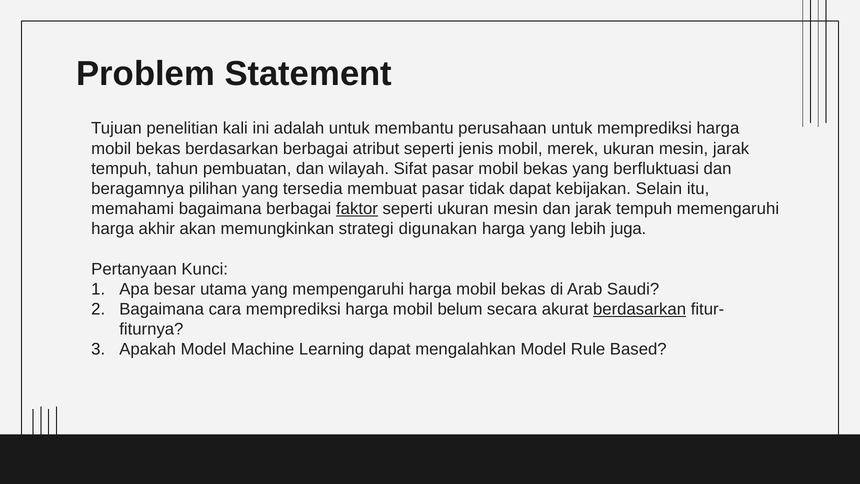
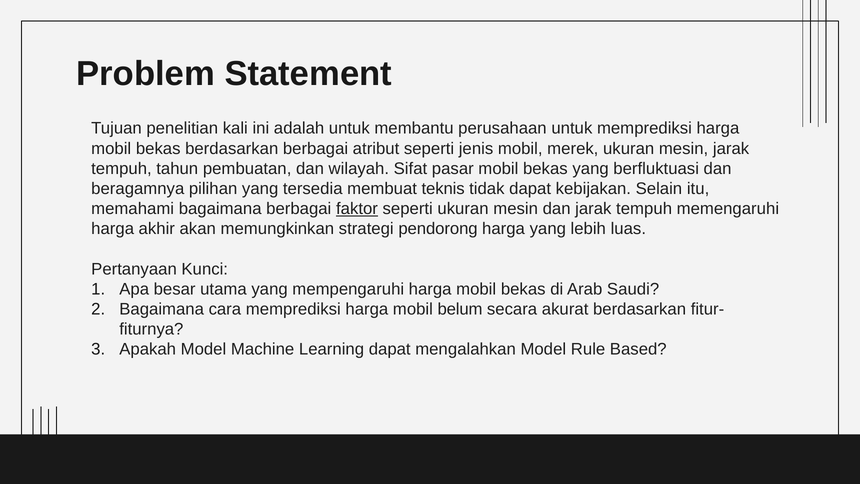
membuat pasar: pasar -> teknis
digunakan: digunakan -> pendorong
juga: juga -> luas
berdasarkan at (640, 309) underline: present -> none
